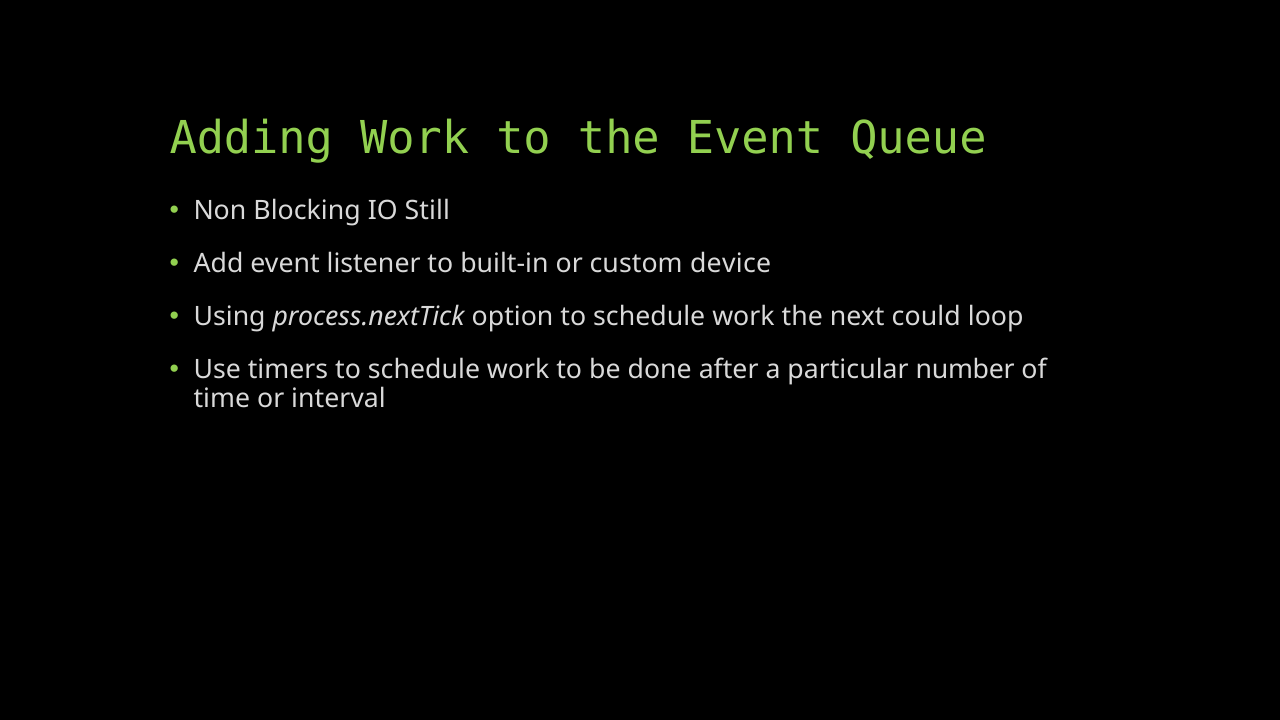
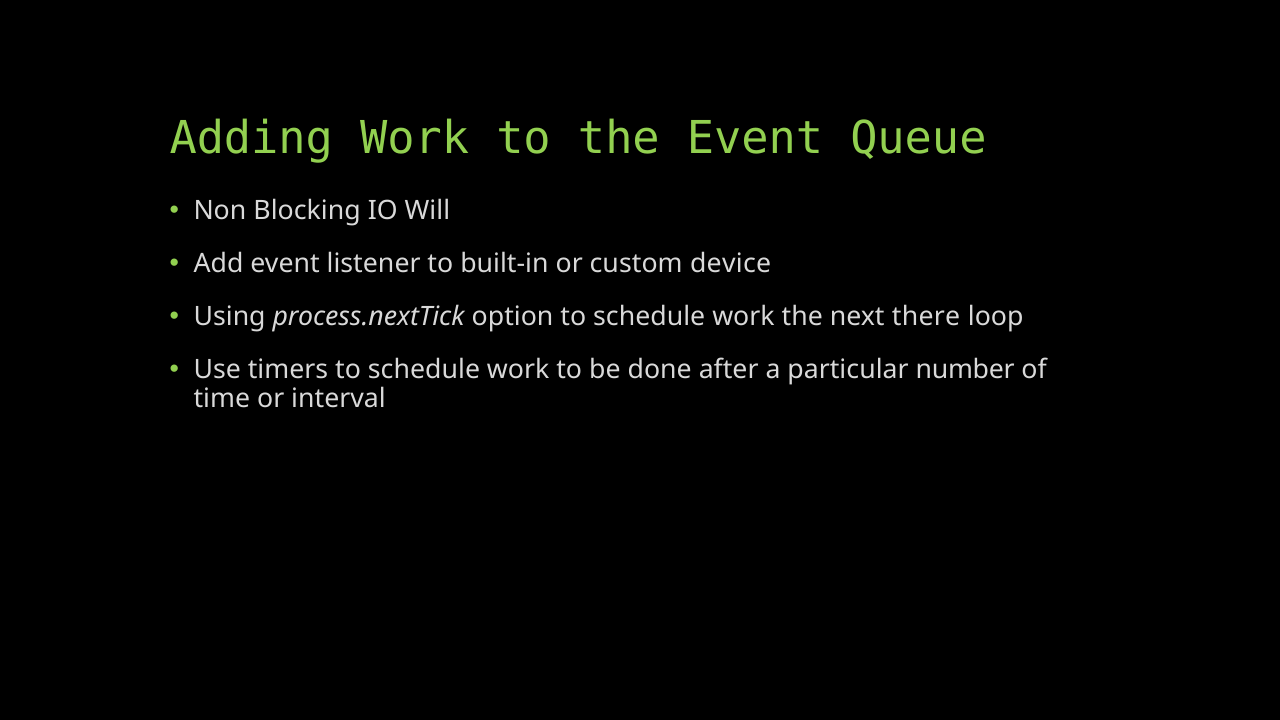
Still: Still -> Will
could: could -> there
